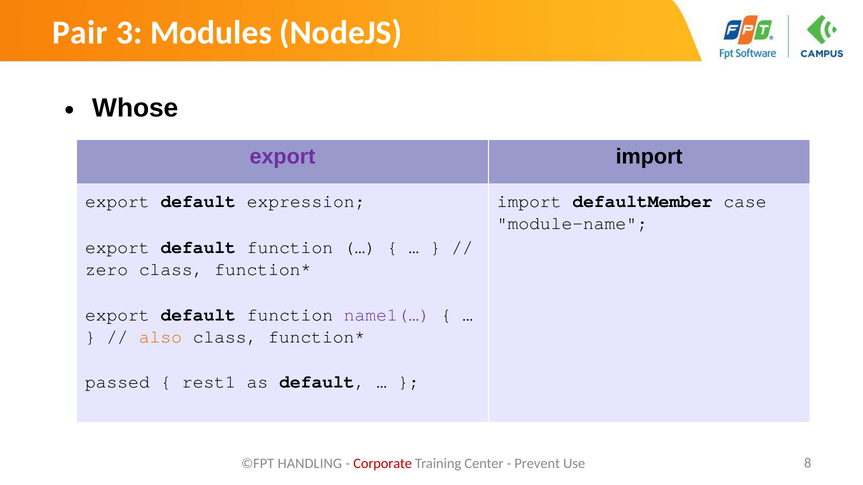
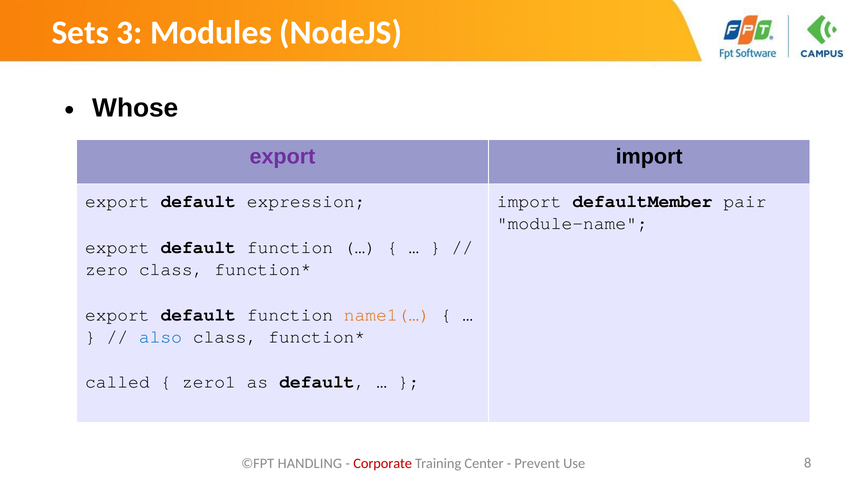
Pair: Pair -> Sets
case: case -> pair
name1(… colour: purple -> orange
also colour: orange -> blue
passed: passed -> called
rest1: rest1 -> zero1
